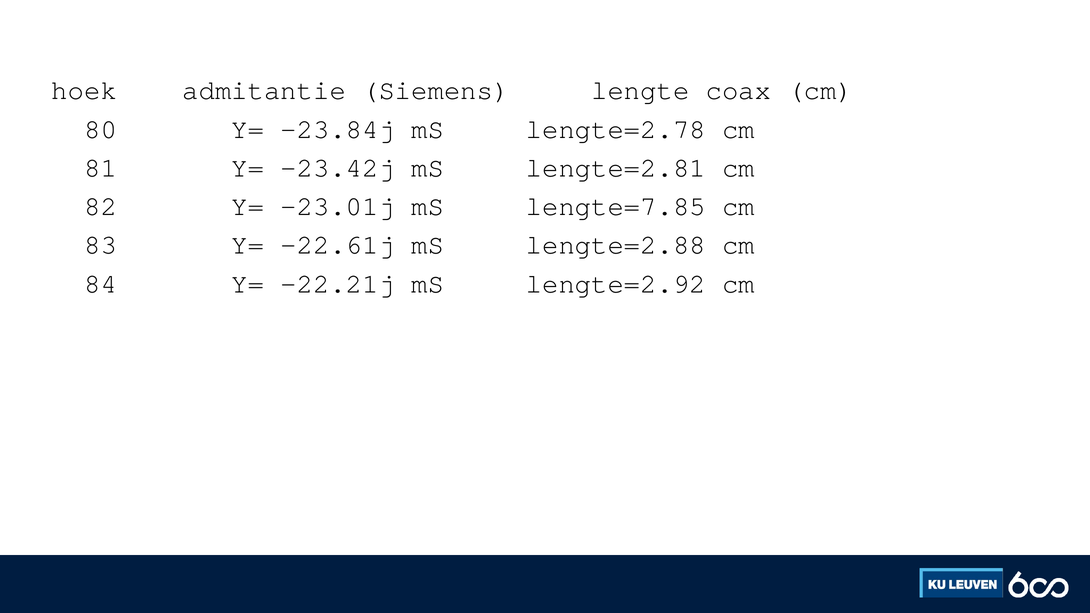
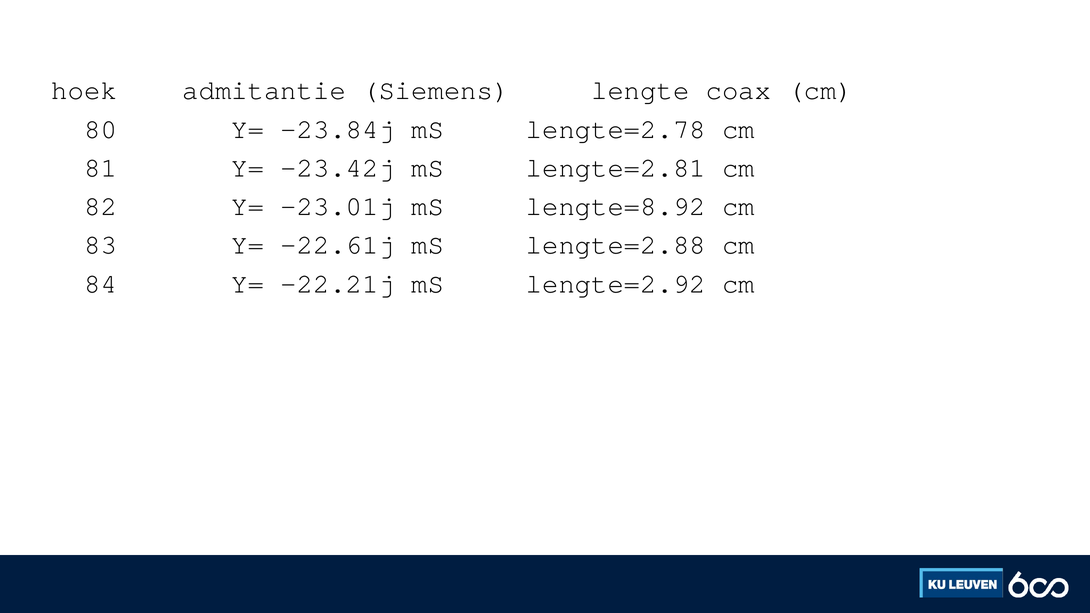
lengte=7.85: lengte=7.85 -> lengte=8.92
